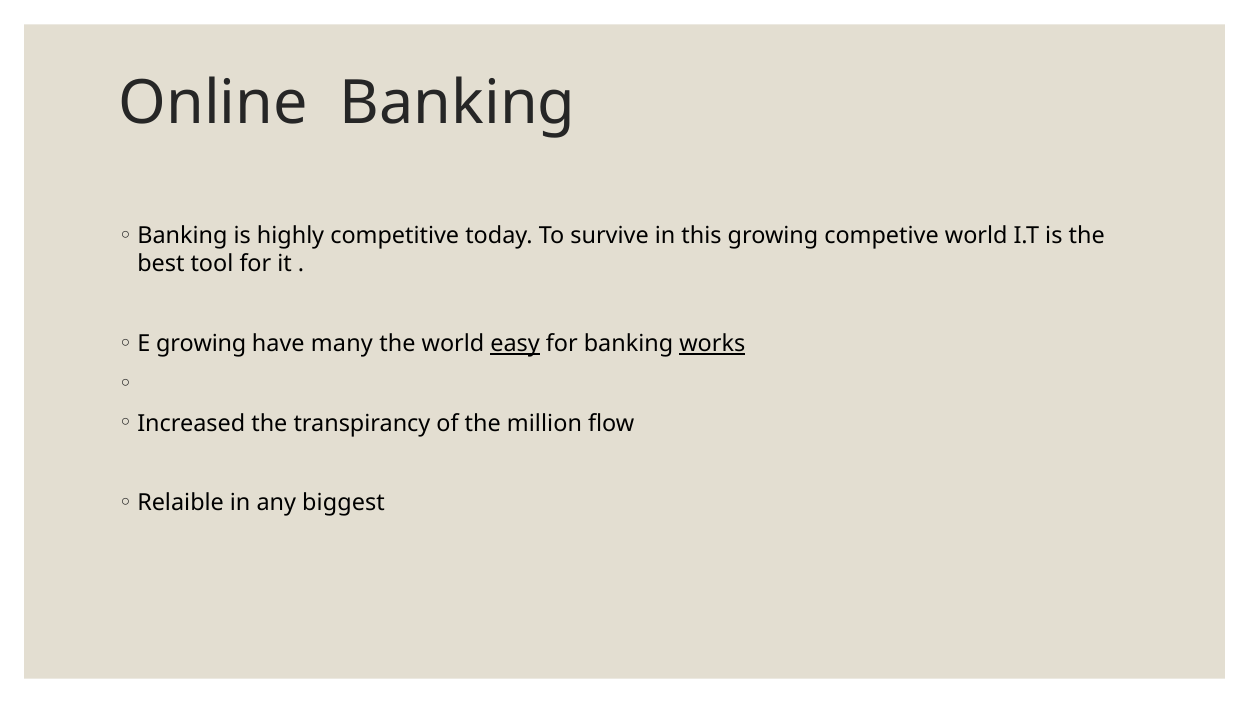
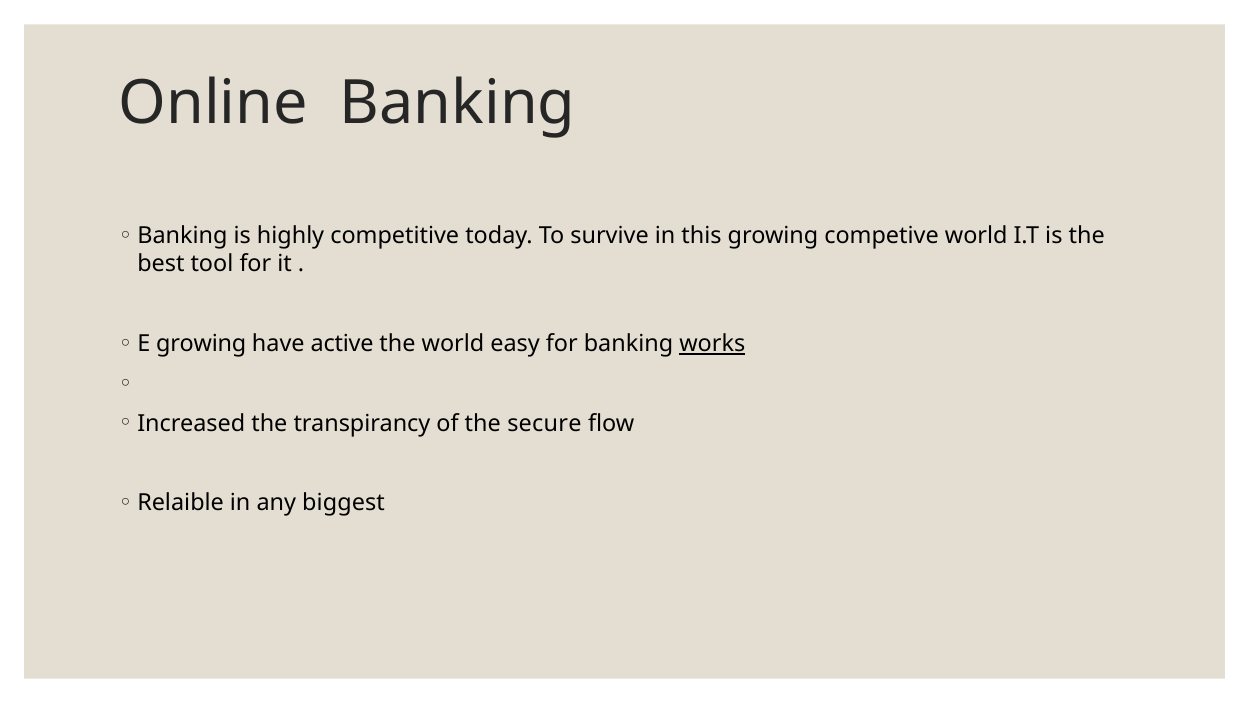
many: many -> active
easy underline: present -> none
million: million -> secure
